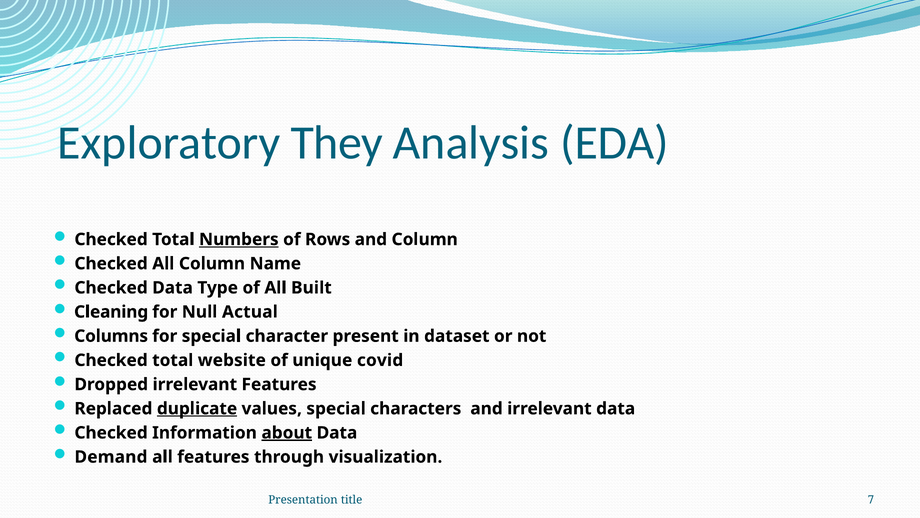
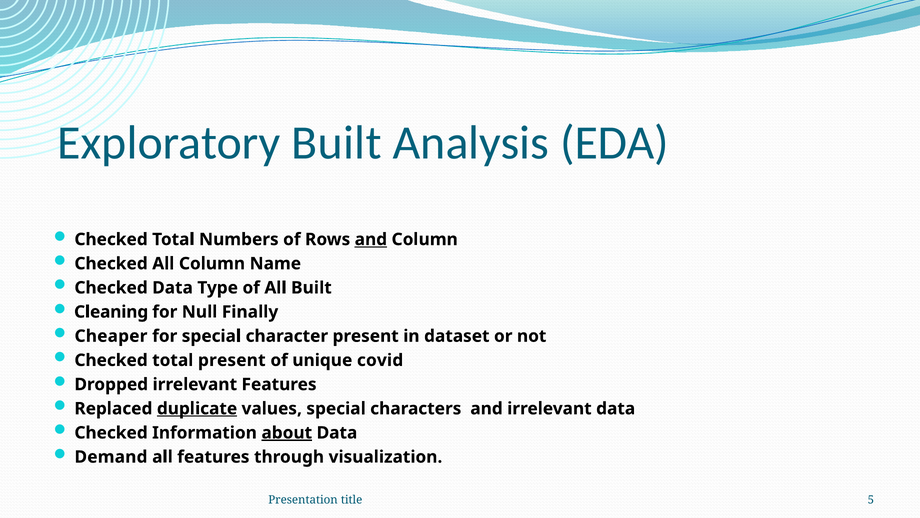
Exploratory They: They -> Built
Numbers underline: present -> none
and at (371, 239) underline: none -> present
Actual: Actual -> Finally
Columns: Columns -> Cheaper
total website: website -> present
7: 7 -> 5
